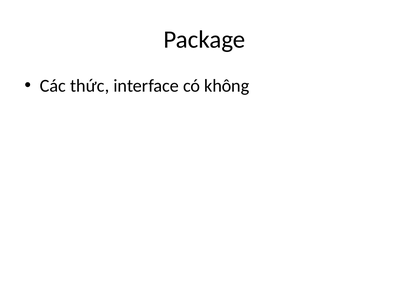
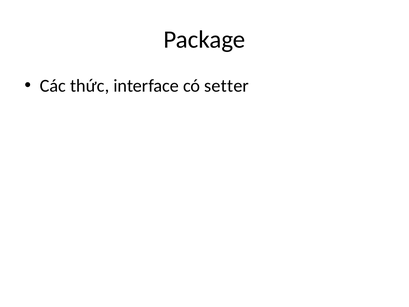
không: không -> setter
